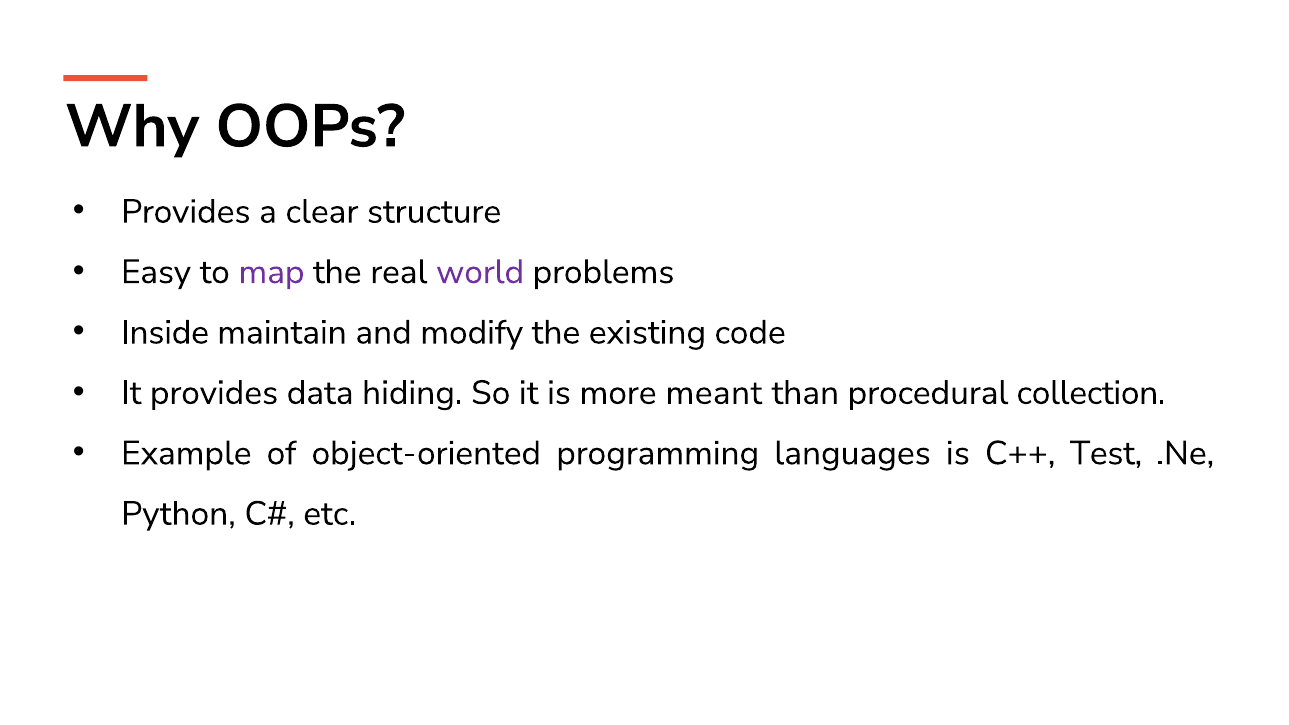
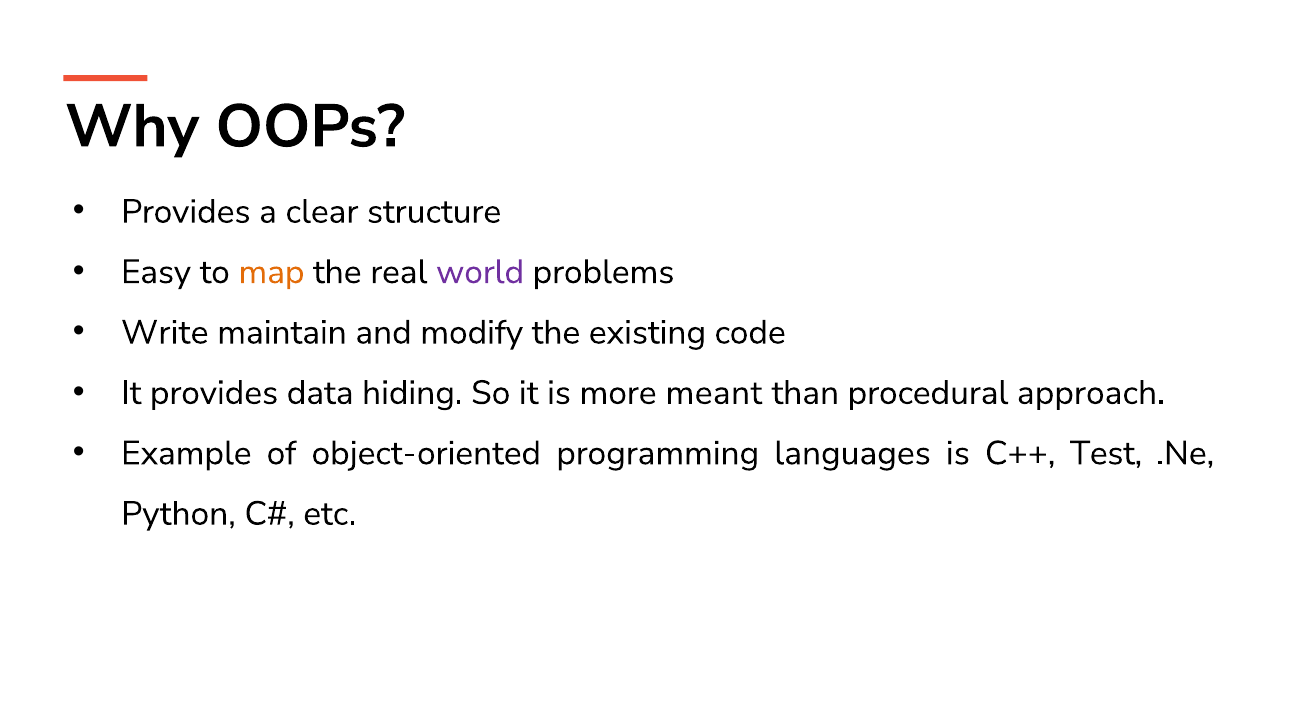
map colour: purple -> orange
Inside: Inside -> Write
collection: collection -> approach
